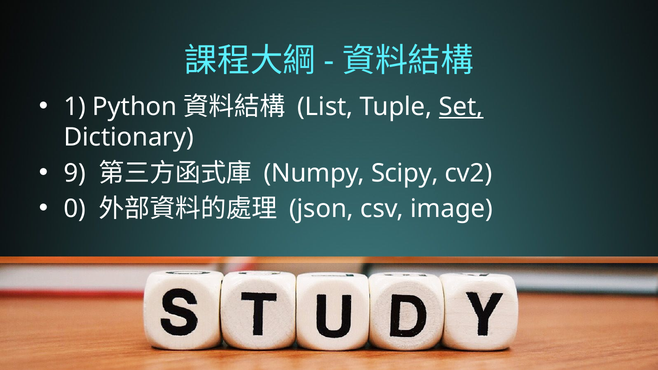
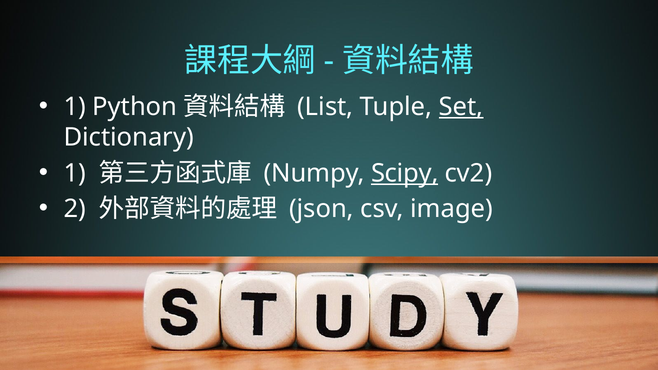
9 at (75, 173): 9 -> 1
Scipy underline: none -> present
0: 0 -> 2
